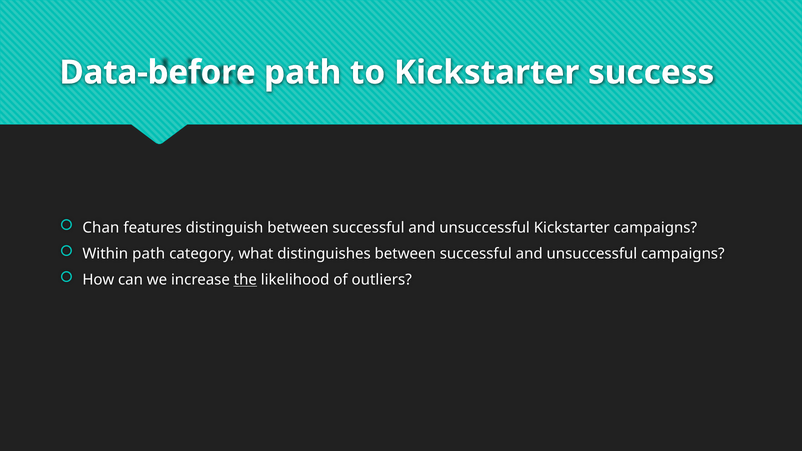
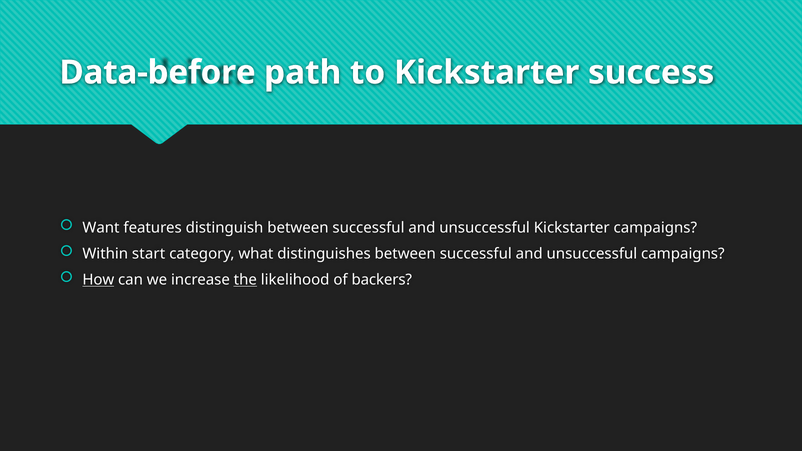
Chan: Chan -> Want
Within path: path -> start
How underline: none -> present
outliers: outliers -> backers
